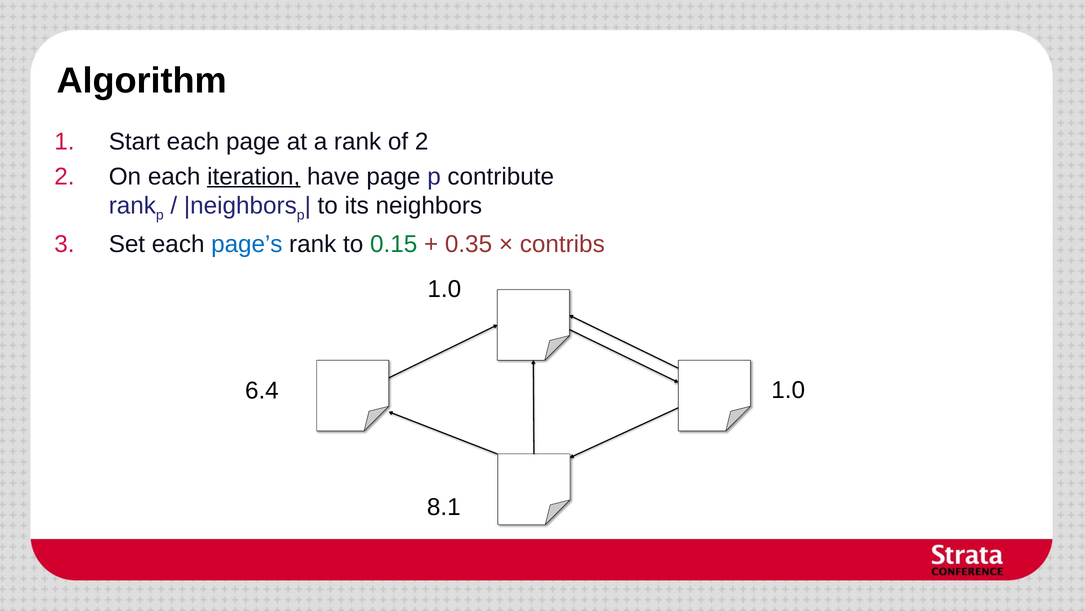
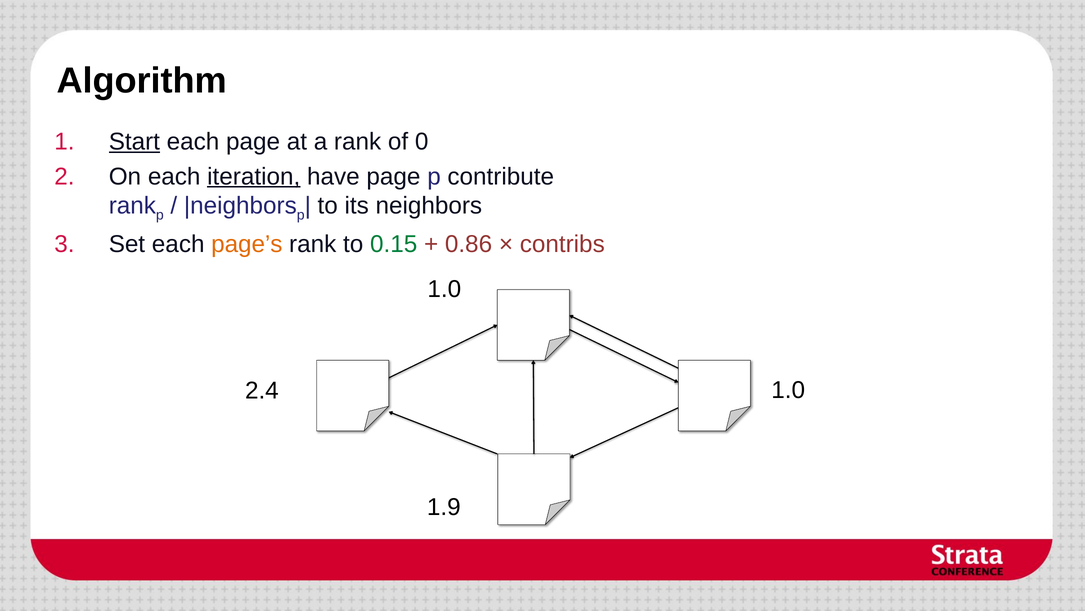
Start underline: none -> present
of 2: 2 -> 0
page’s colour: blue -> orange
0.35: 0.35 -> 0.86
6.4: 6.4 -> 2.4
8.1: 8.1 -> 1.9
